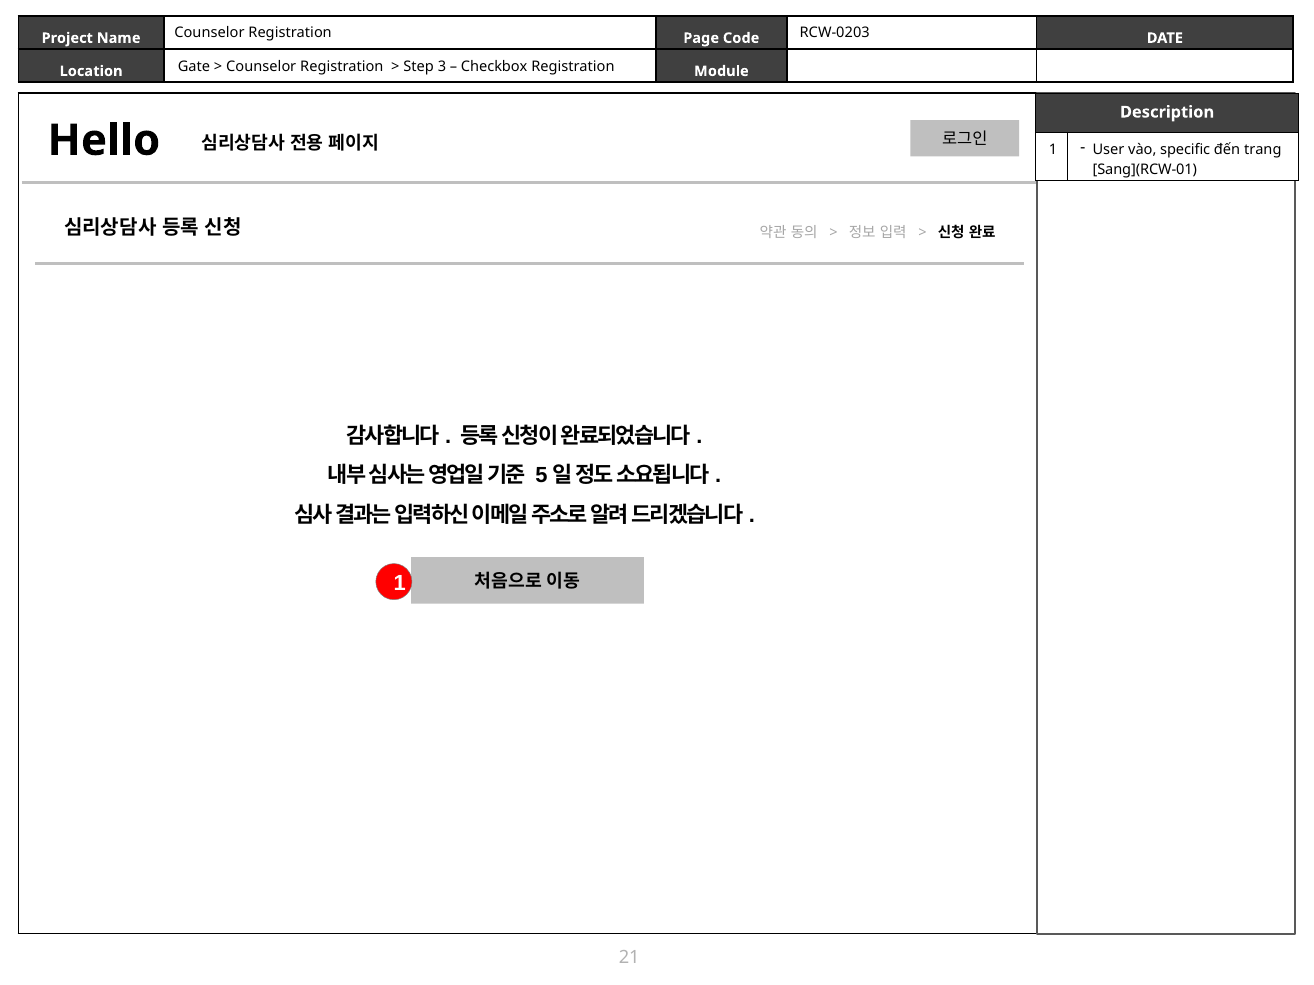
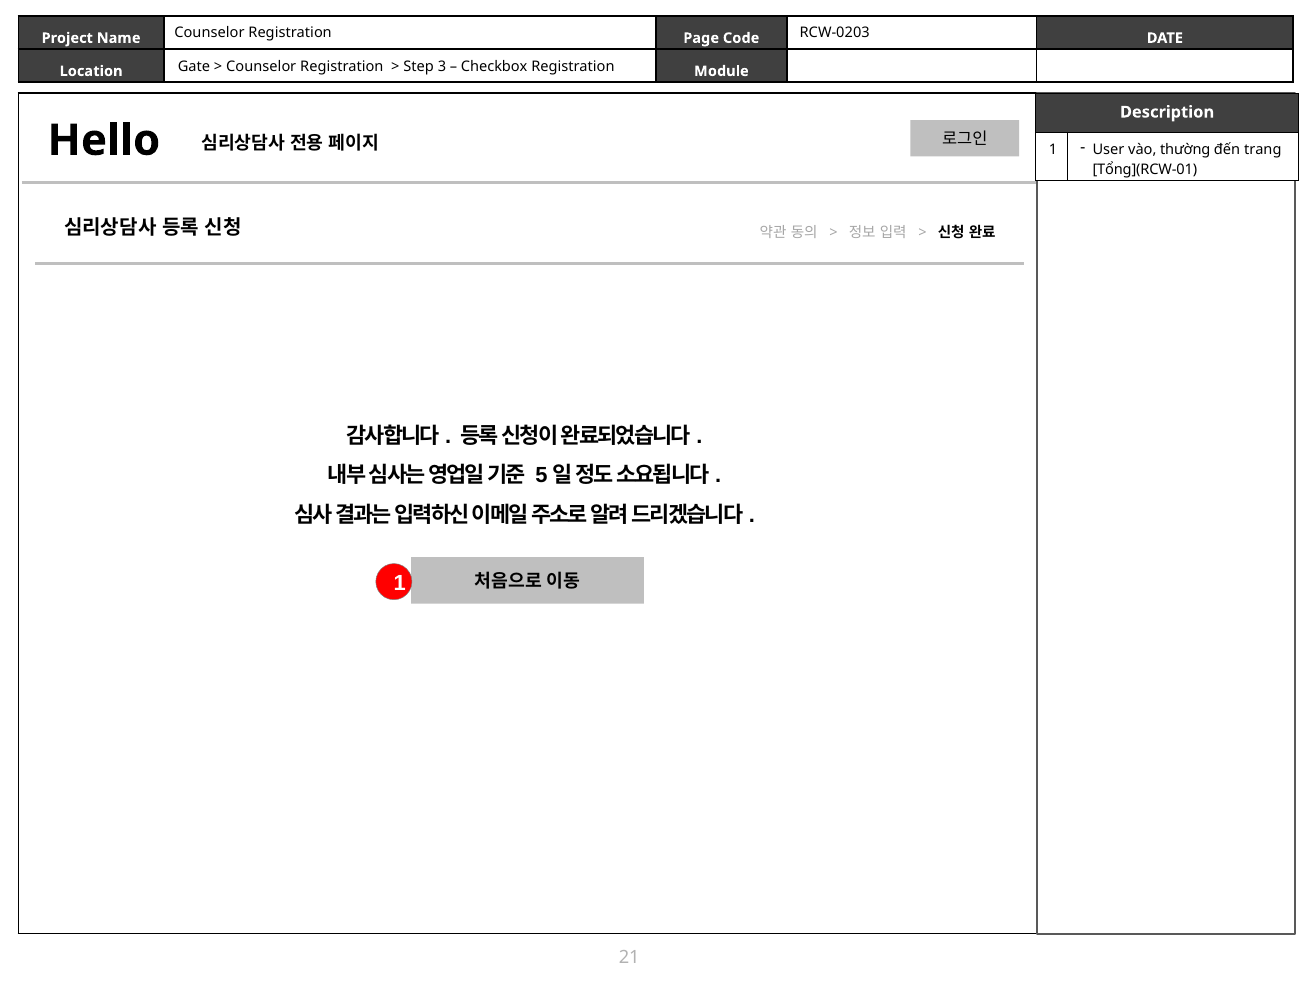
specific: specific -> thường
Sang](RCW-01: Sang](RCW-01 -> Tổng](RCW-01
